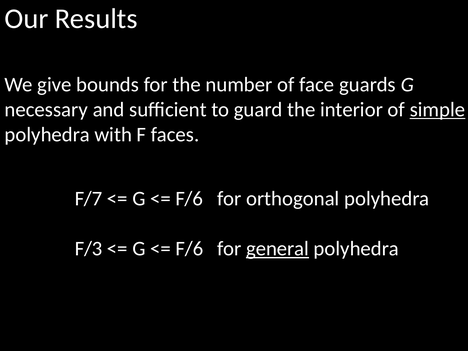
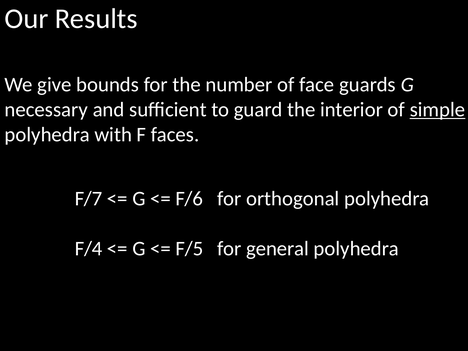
F/3: F/3 -> F/4
F/6 at (189, 249): F/6 -> F/5
general underline: present -> none
